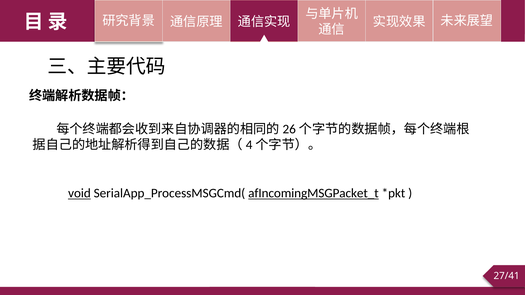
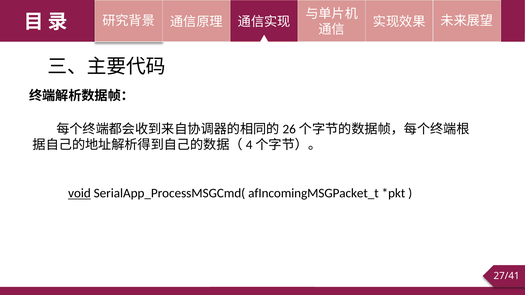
afIncomingMSGPacket_t underline: present -> none
